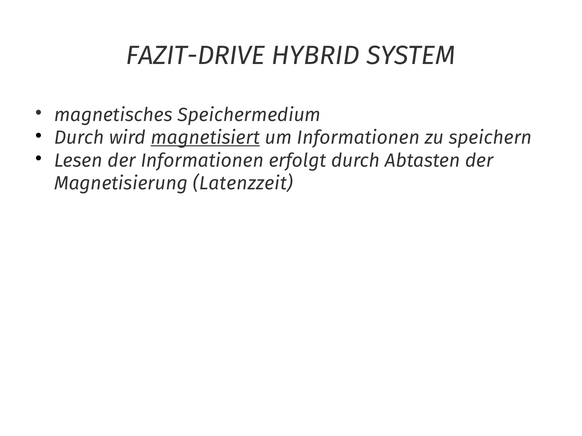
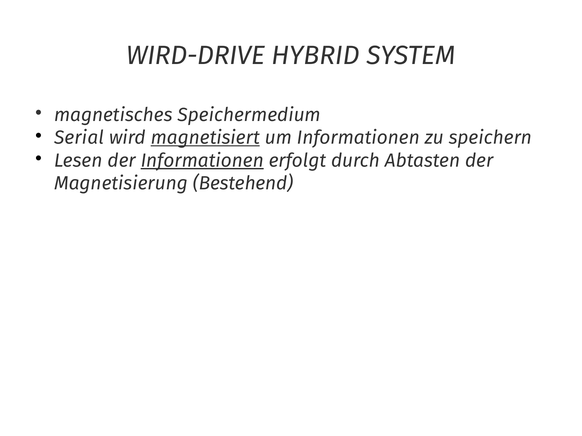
FAZIT-DRIVE: FAZIT-DRIVE -> WIRD-DRIVE
Durch at (79, 138): Durch -> Serial
Informationen at (202, 161) underline: none -> present
Latenzzeit: Latenzzeit -> Bestehend
